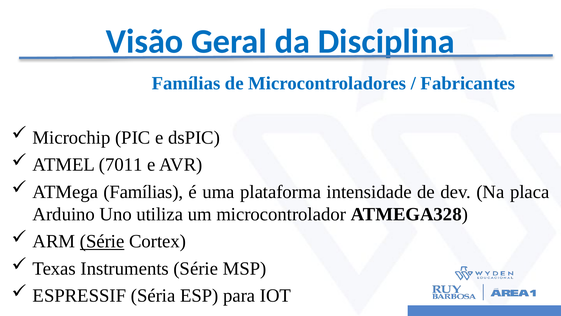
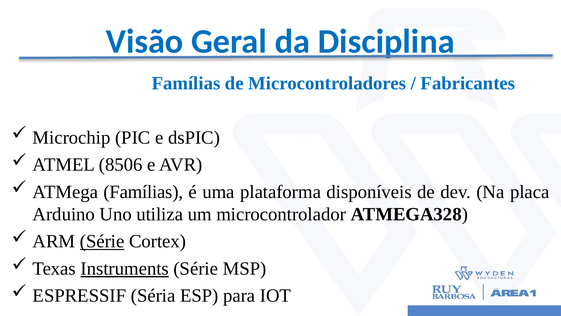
7011: 7011 -> 8506
intensidade: intensidade -> disponíveis
Instruments underline: none -> present
